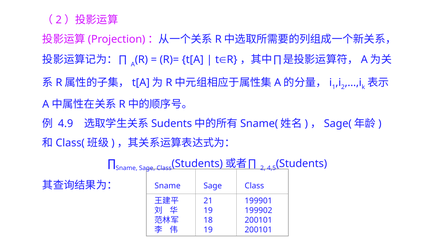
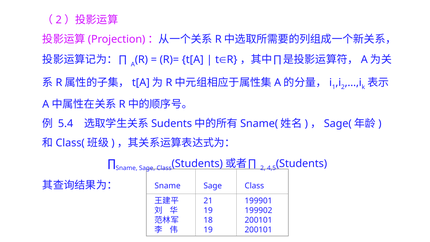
4.9: 4.9 -> 5.4
